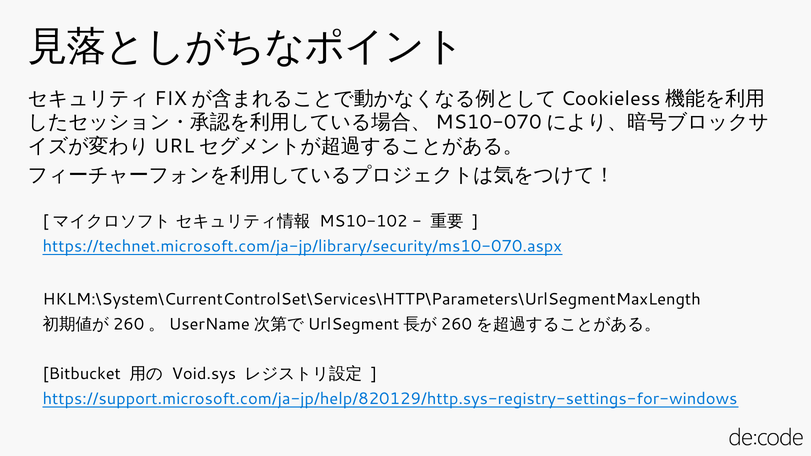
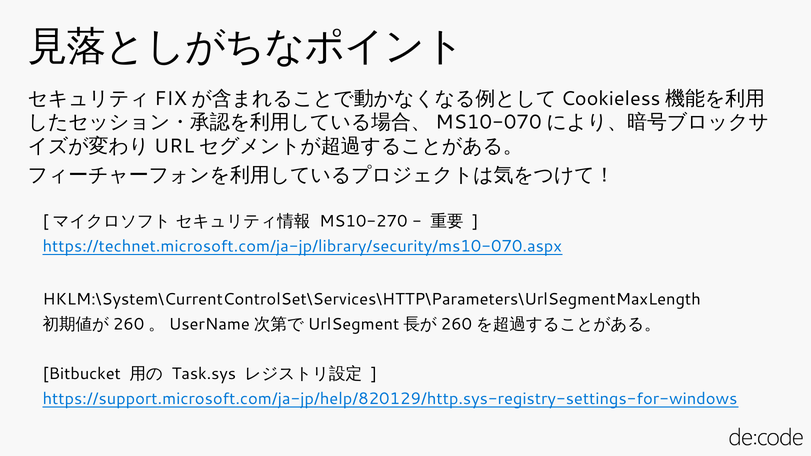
MS10-102: MS10-102 -> MS10-270
Void.sys: Void.sys -> Task.sys
